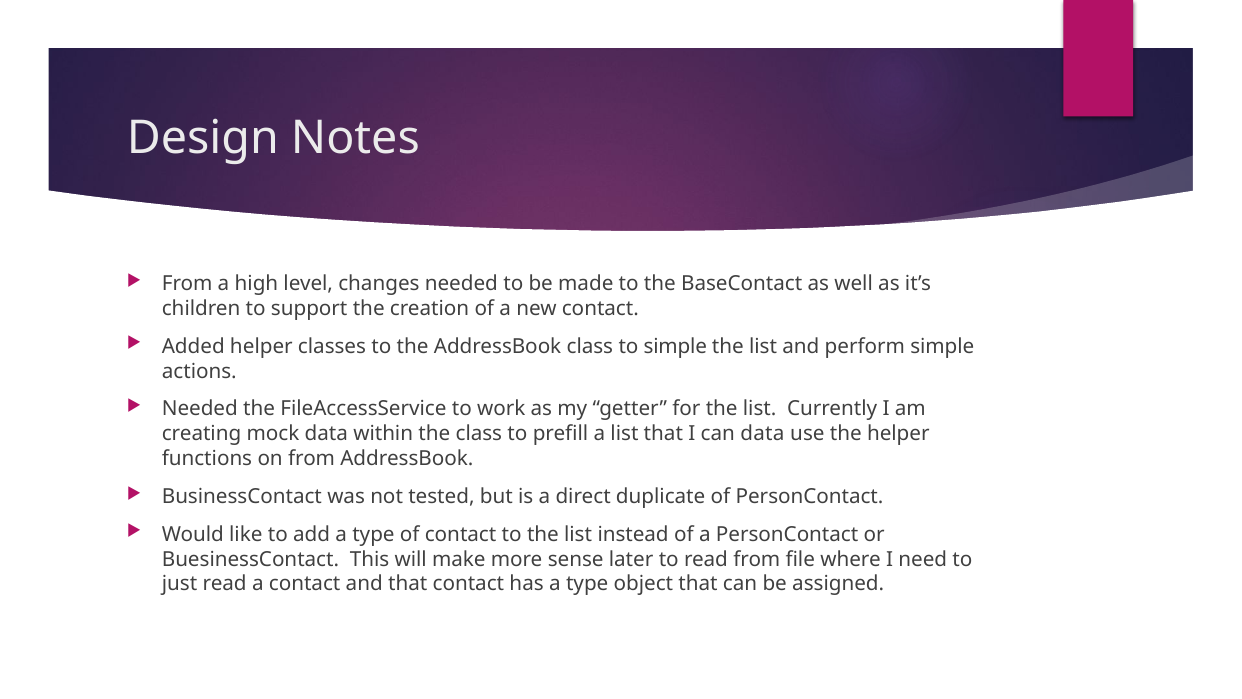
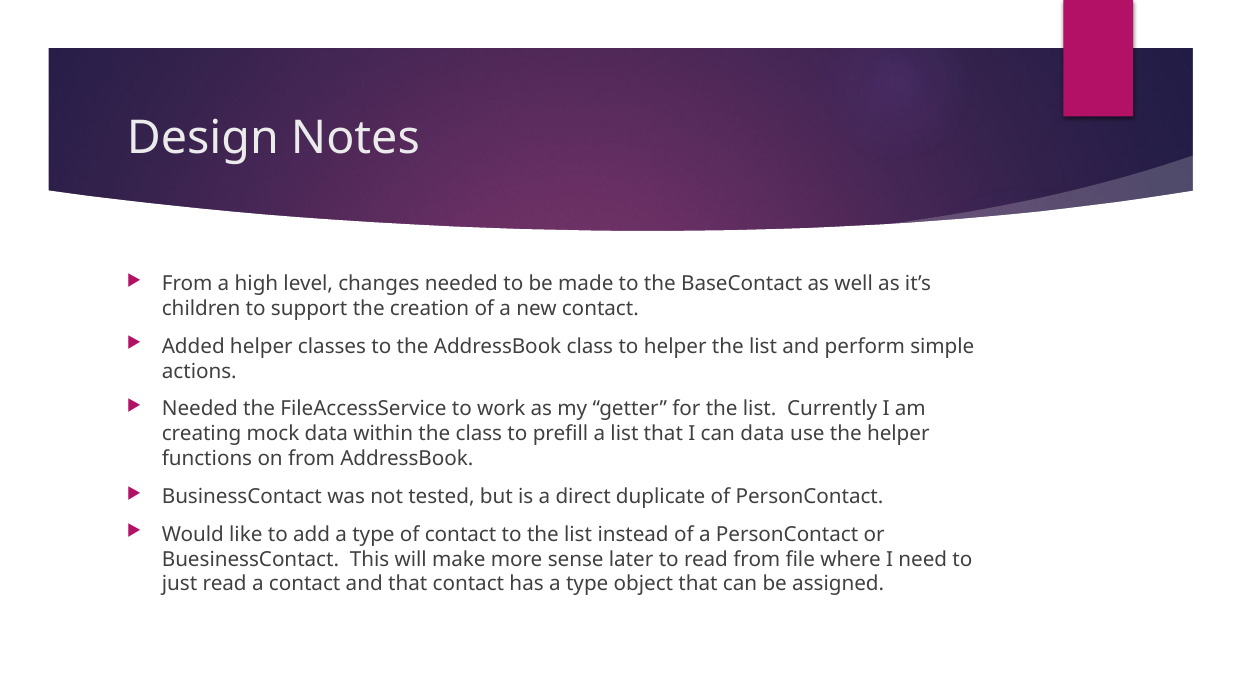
to simple: simple -> helper
